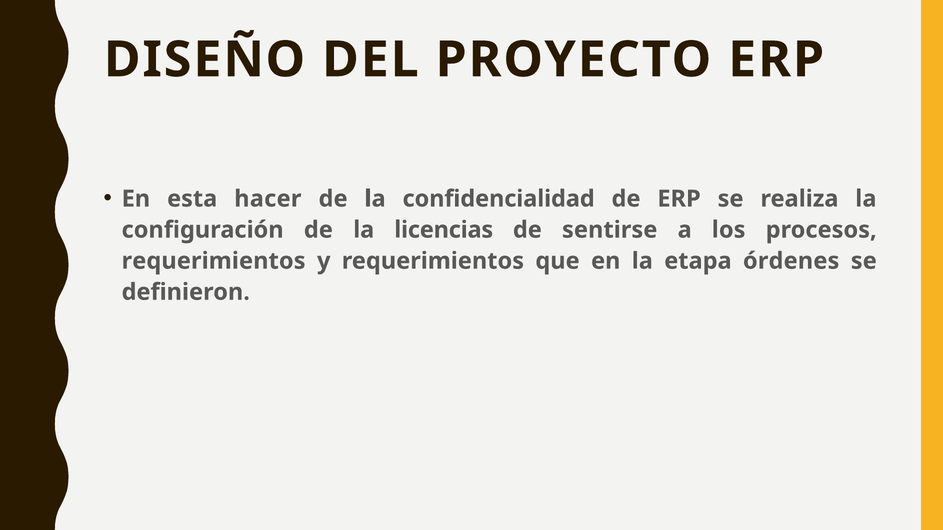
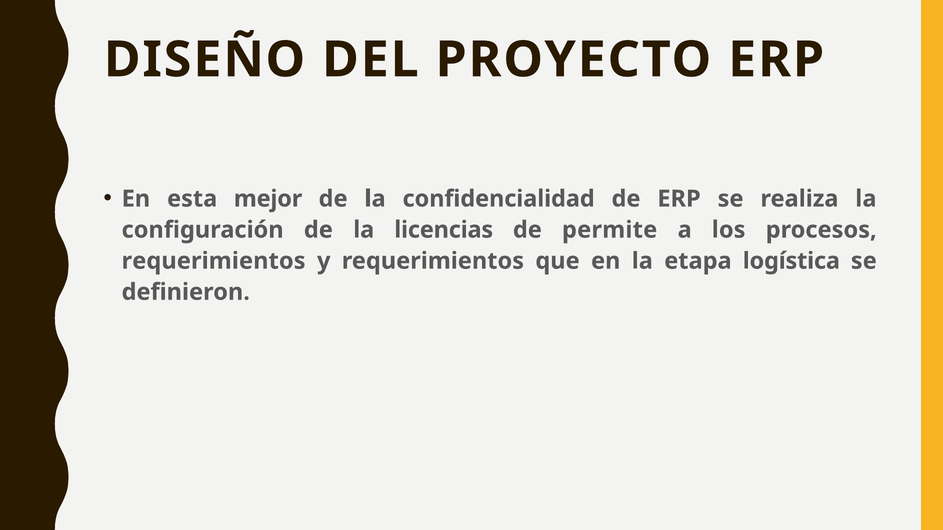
hacer: hacer -> mejor
sentirse: sentirse -> permite
órdenes: órdenes -> logística
